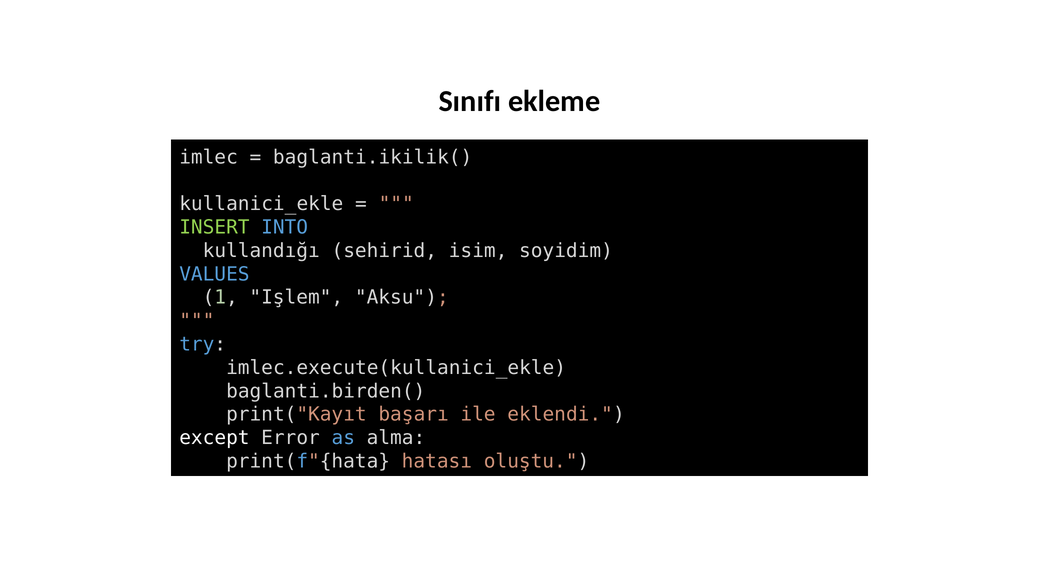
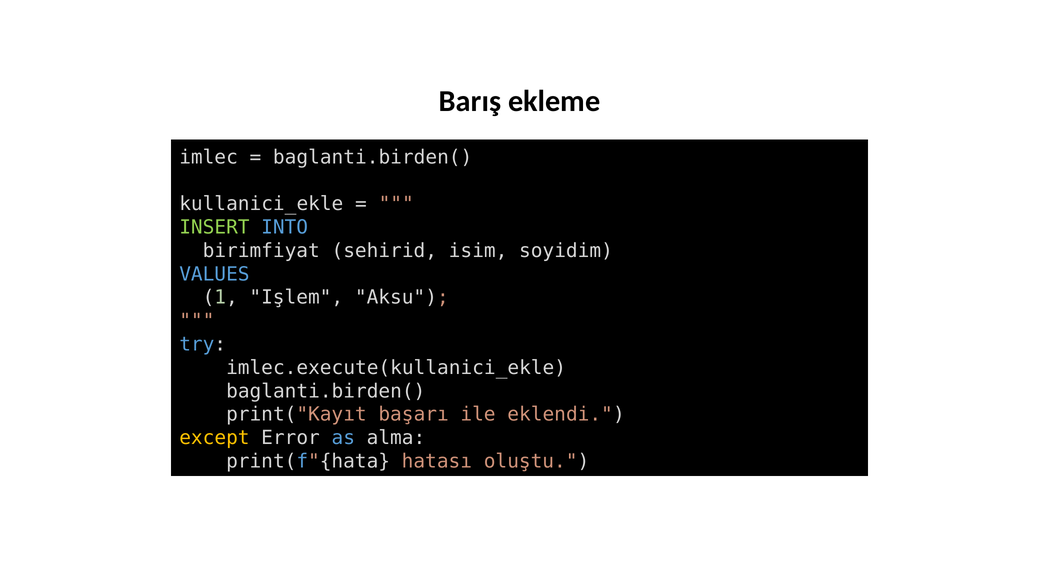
Sınıfı: Sınıfı -> Barış
baglanti.ikilik( at (373, 157): baglanti.ikilik( -> baglanti.birden(
kullandığı: kullandığı -> birimfiyat
except colour: white -> yellow
